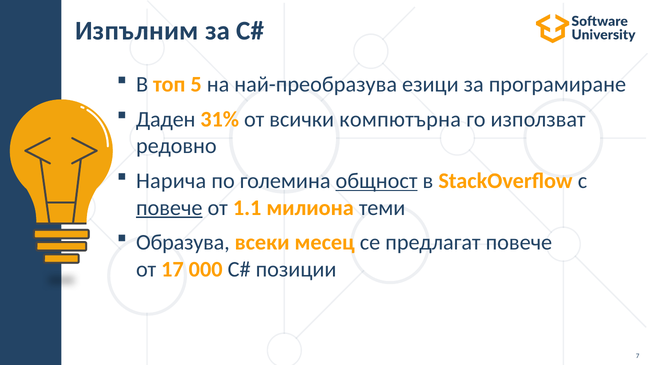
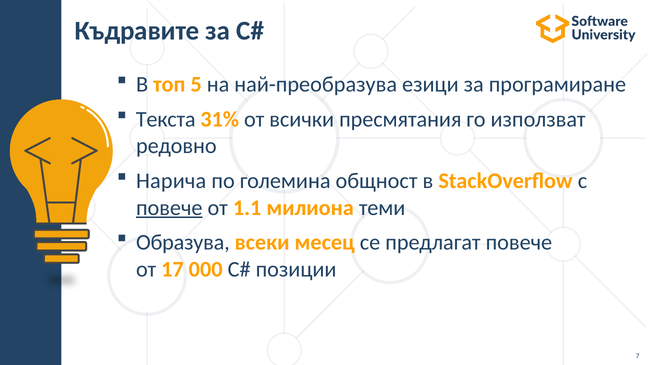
Изпълним: Изпълним -> Къдравите
Даден: Даден -> Текстa
компютърна: компютърна -> пресмятания
общност underline: present -> none
